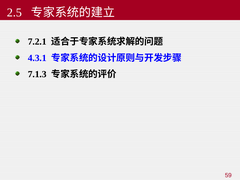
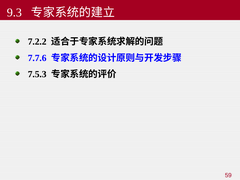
2.5: 2.5 -> 9.3
7.2.1: 7.2.1 -> 7.2.2
4.3.1: 4.3.1 -> 7.7.6
7.1.3: 7.1.3 -> 7.5.3
